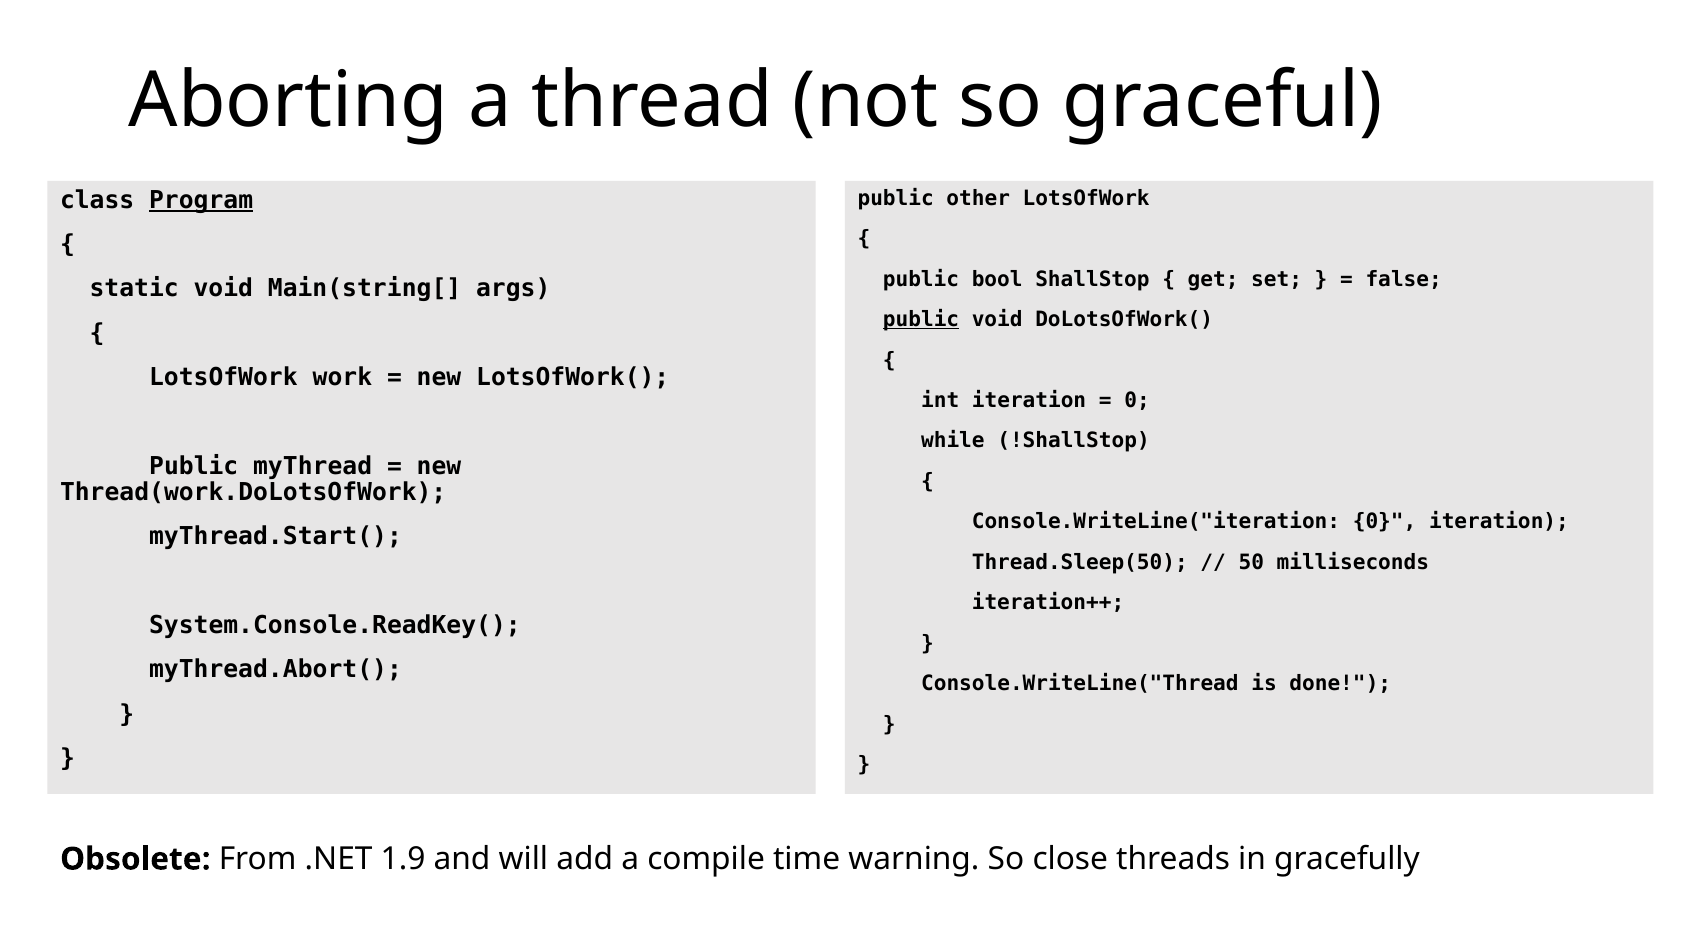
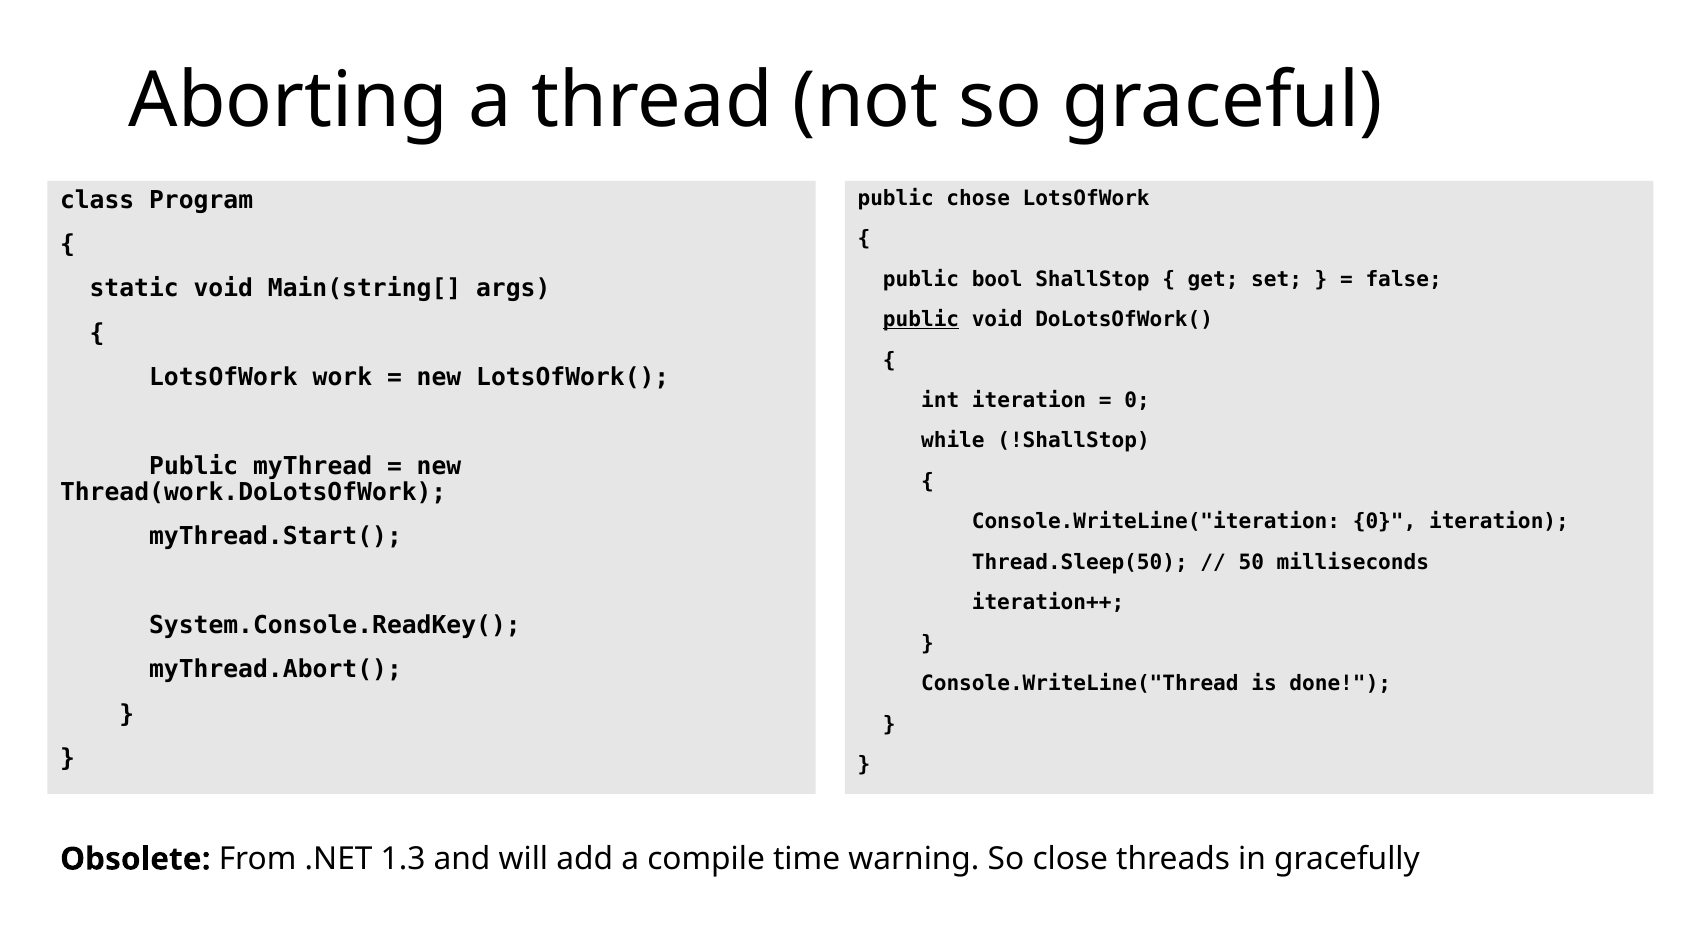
other: other -> chose
Program underline: present -> none
1.9: 1.9 -> 1.3
